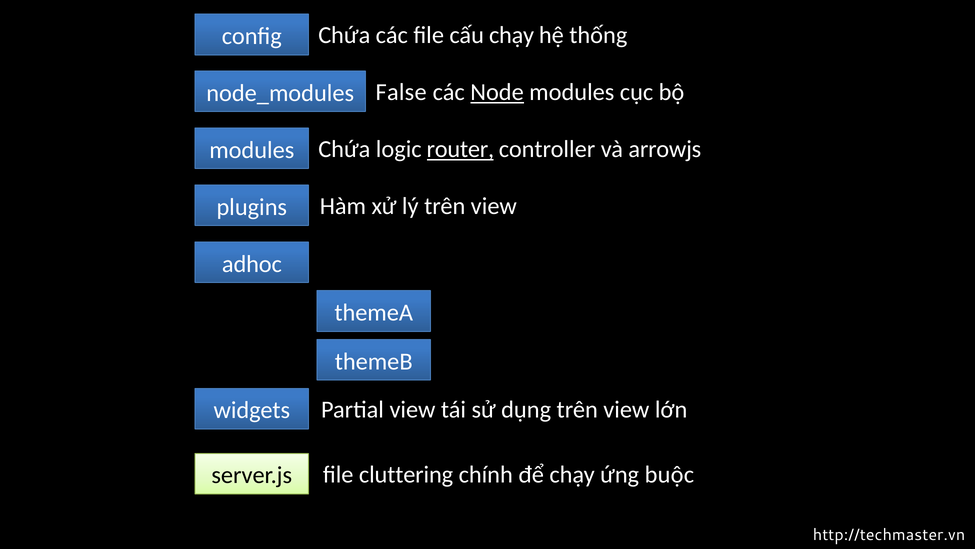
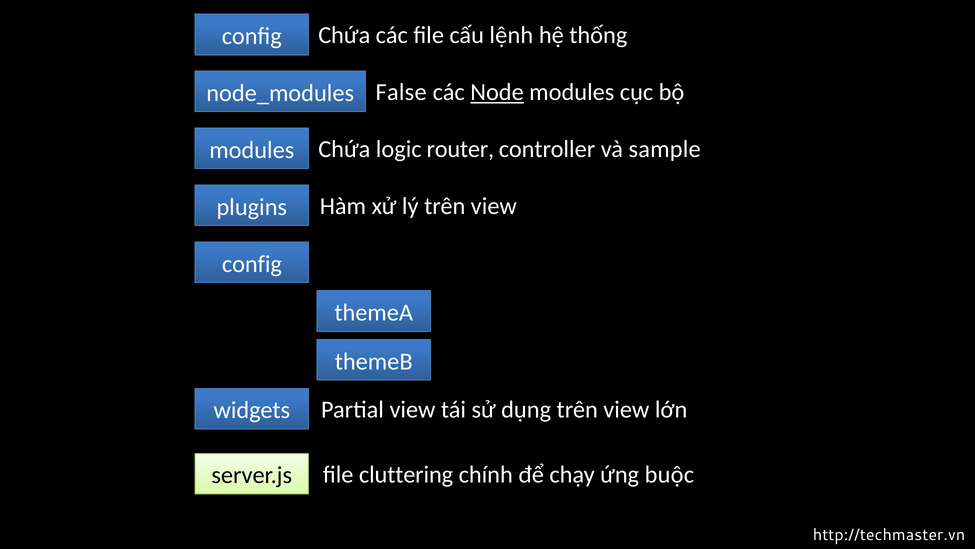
cấu chạy: chạy -> lệnh
router underline: present -> none
arrowjs: arrowjs -> sample
adhoc at (252, 264): adhoc -> config
